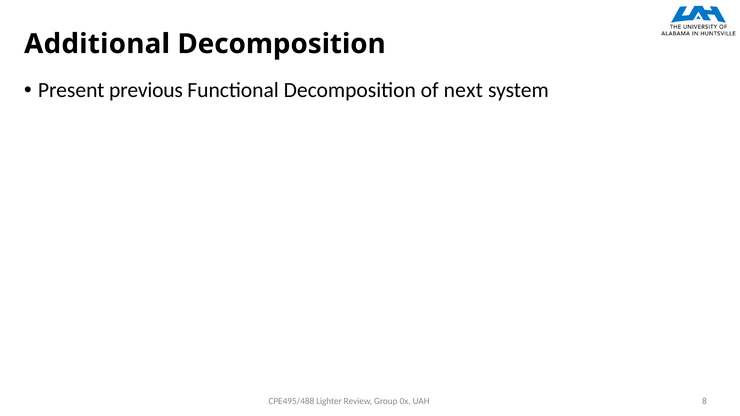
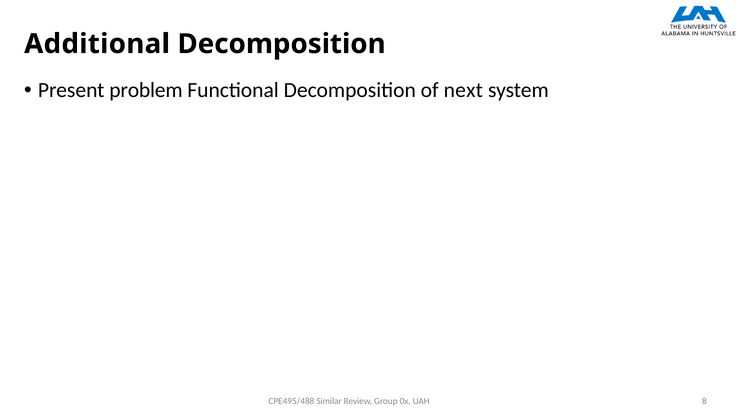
previous: previous -> problem
Lighter: Lighter -> Similar
